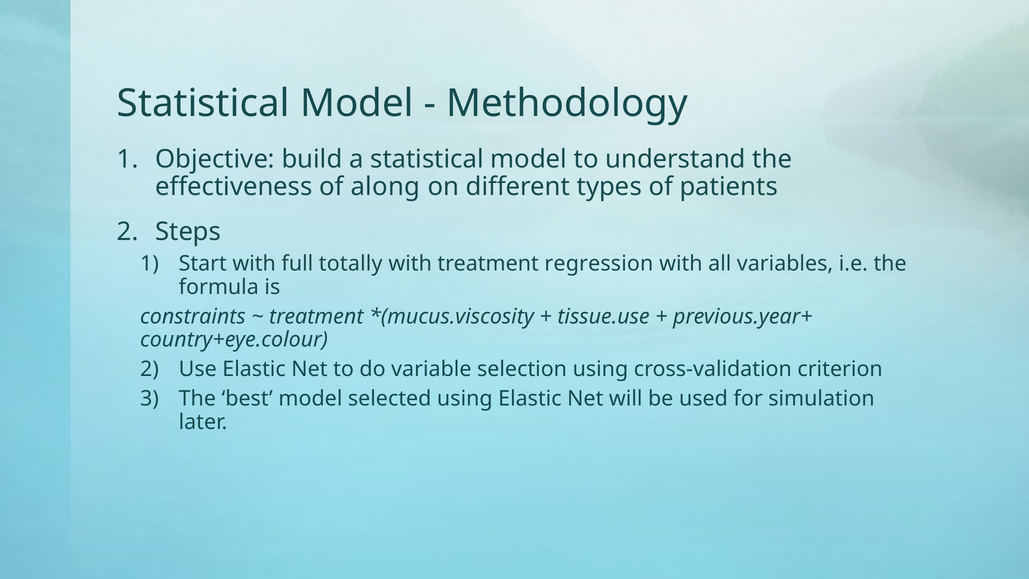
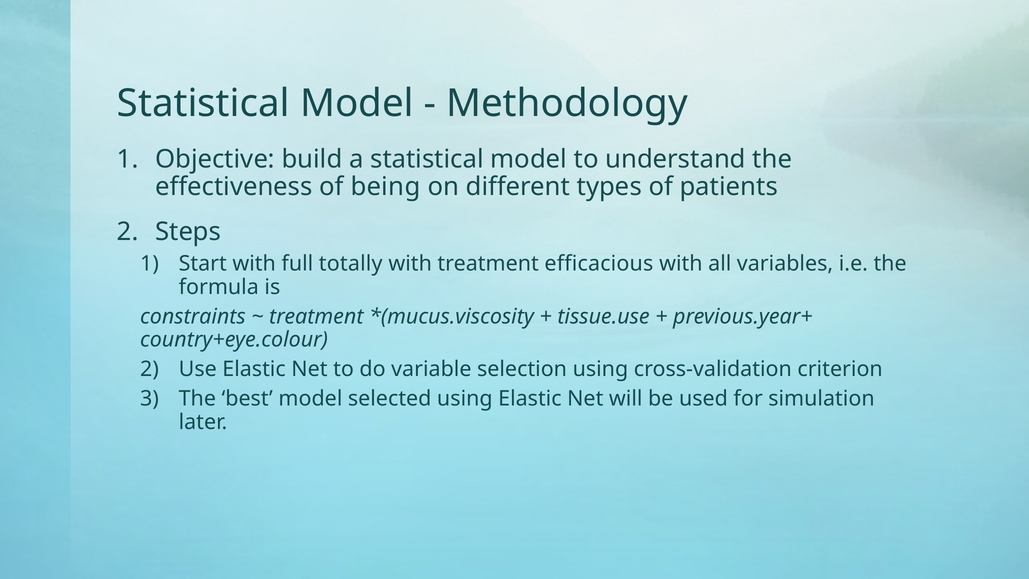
along: along -> being
regression: regression -> efficacious
